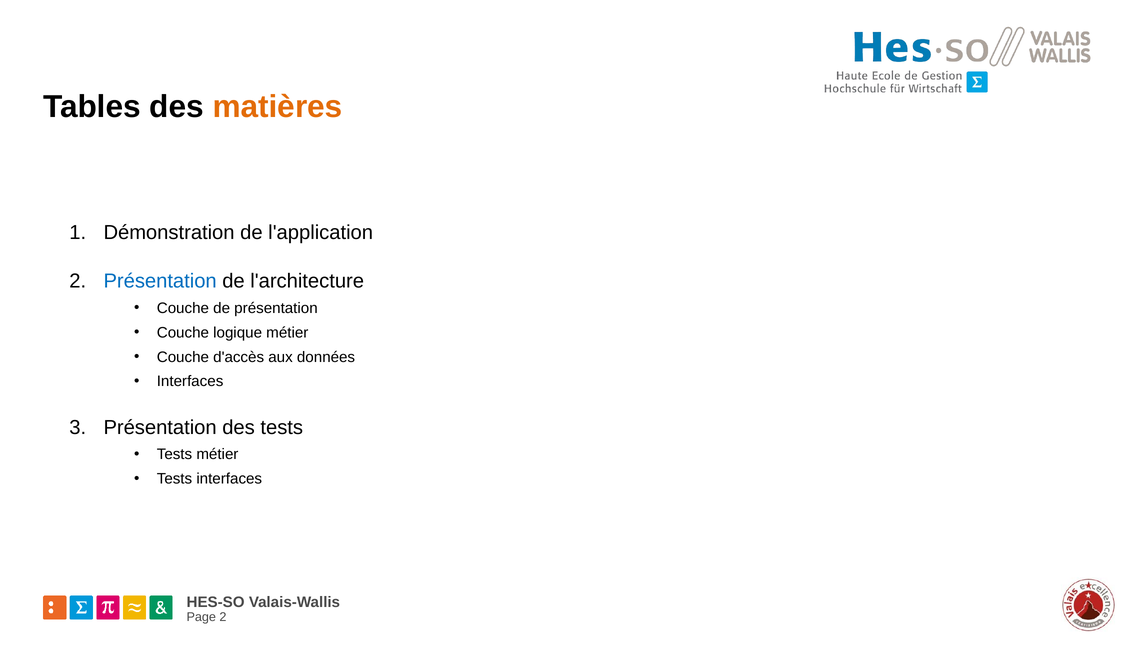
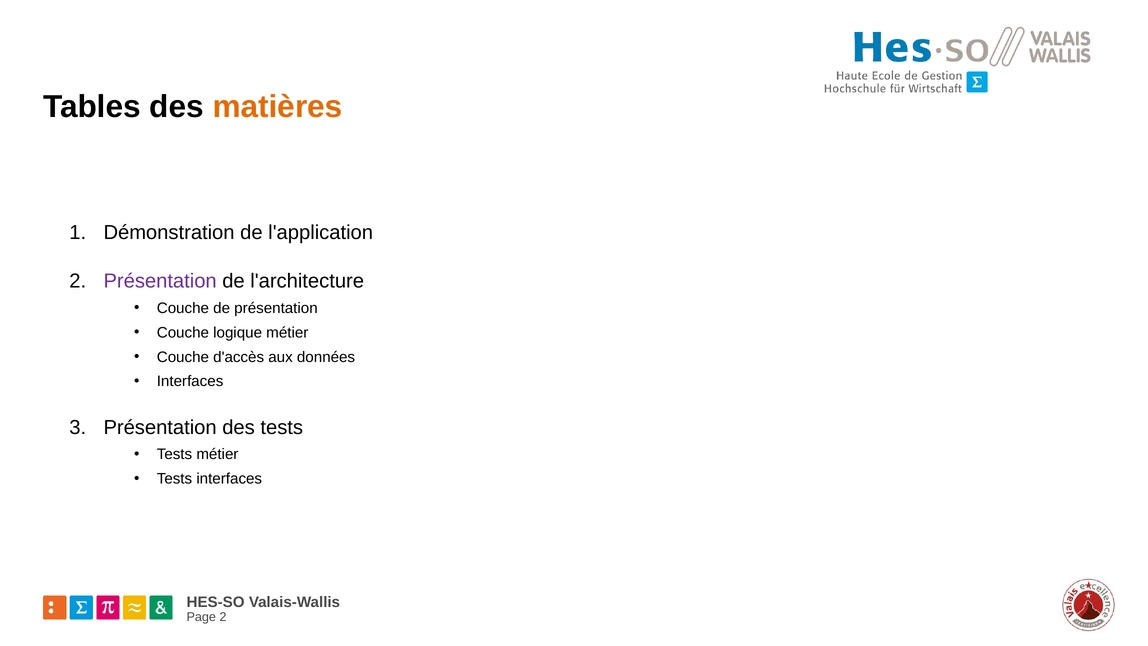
Présentation at (160, 281) colour: blue -> purple
